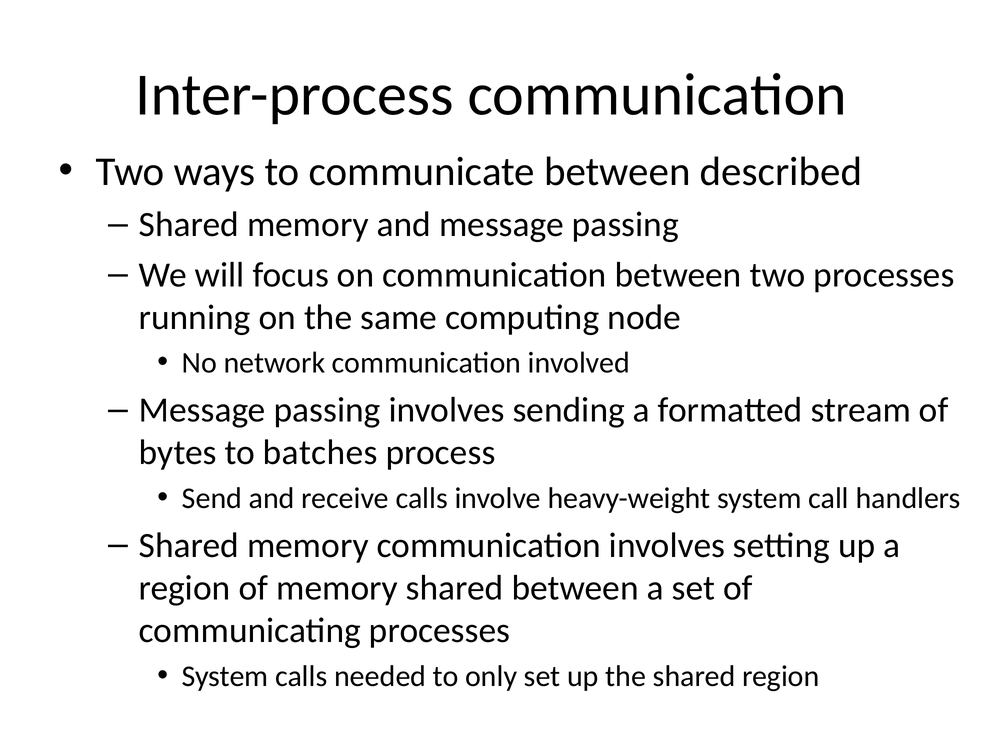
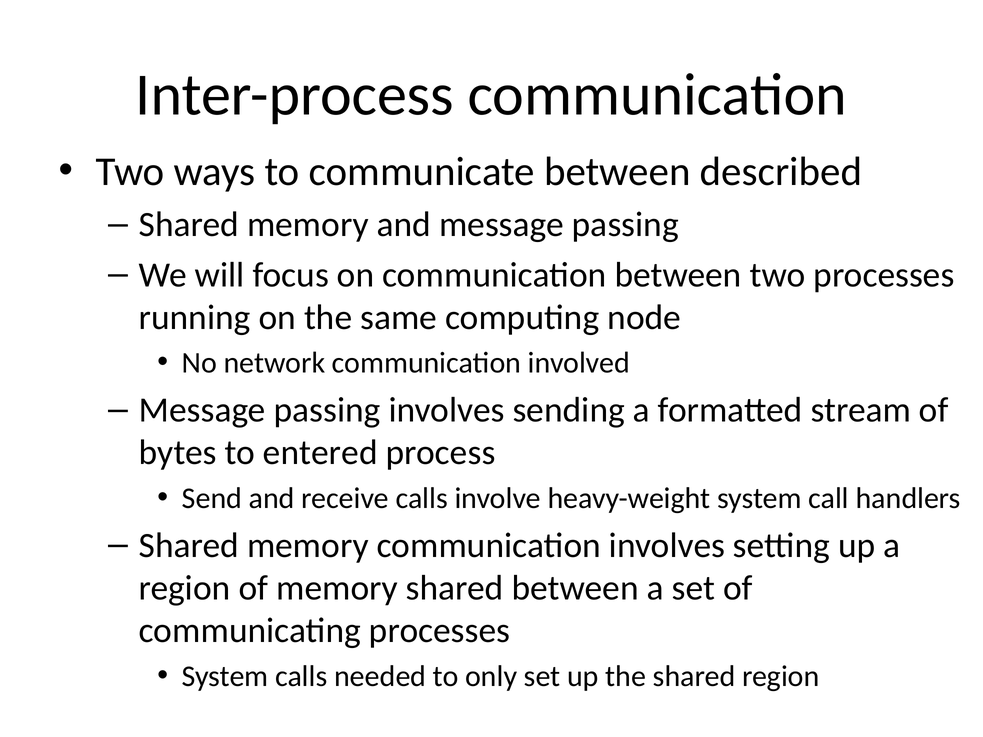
batches: batches -> entered
